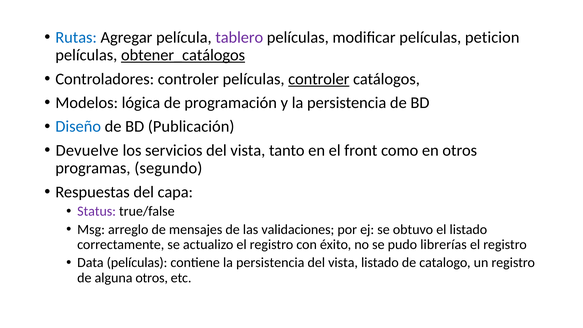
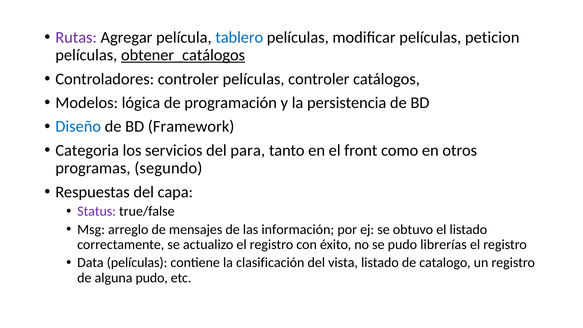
Rutas colour: blue -> purple
tablero colour: purple -> blue
controler at (319, 79) underline: present -> none
Publicación: Publicación -> Framework
Devuelve: Devuelve -> Categoria
servicios del vista: vista -> para
validaciones: validaciones -> información
contiene la persistencia: persistencia -> clasificación
alguna otros: otros -> pudo
